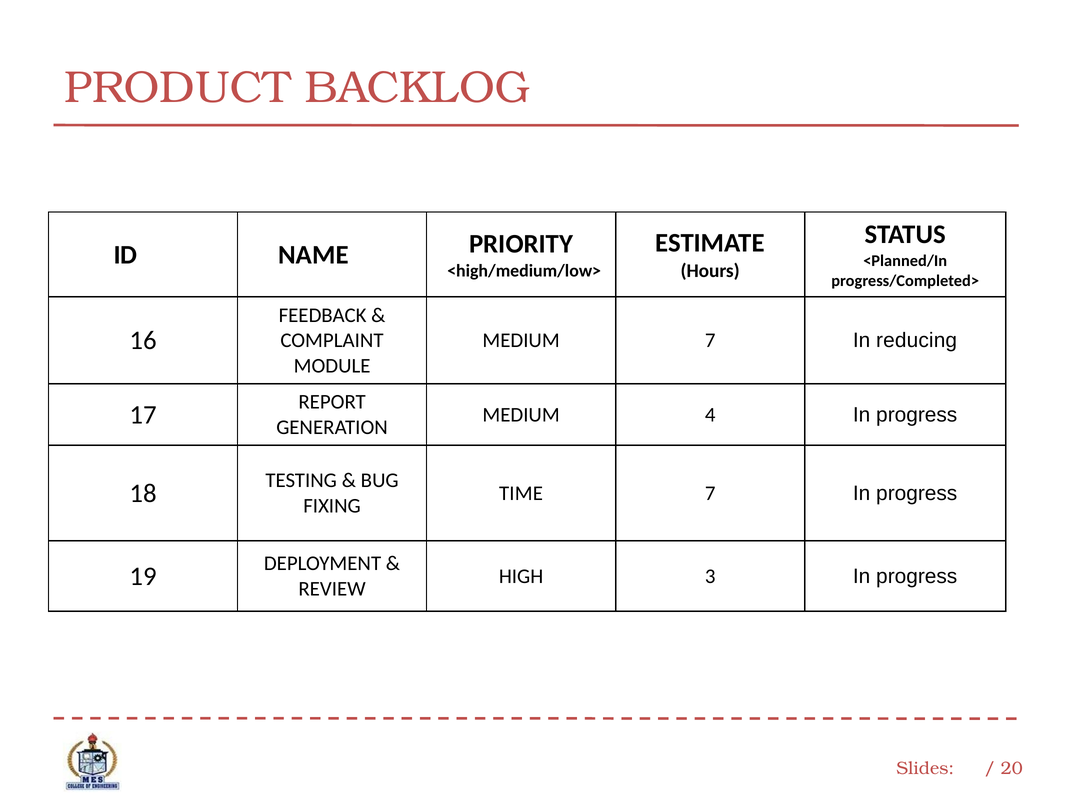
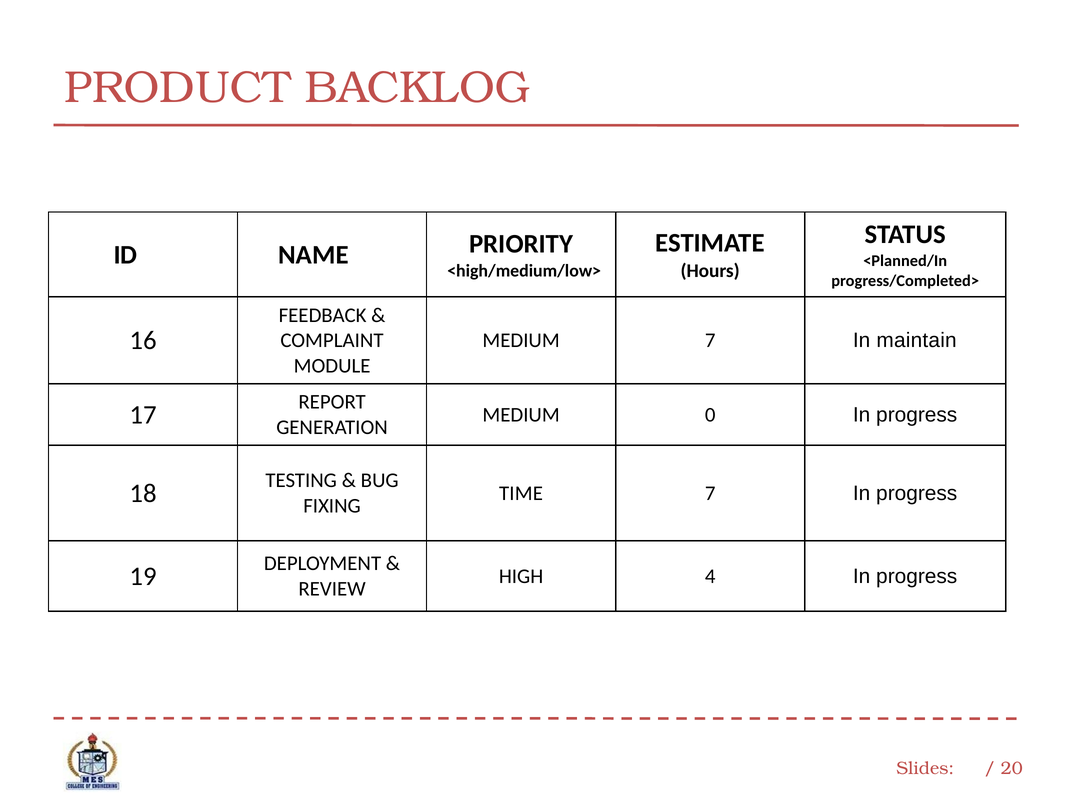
reducing: reducing -> maintain
4: 4 -> 0
3: 3 -> 4
